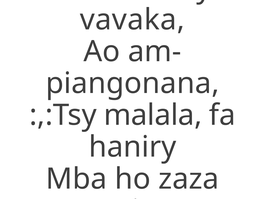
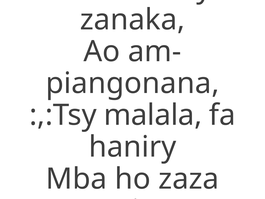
vavaka: vavaka -> zanaka
